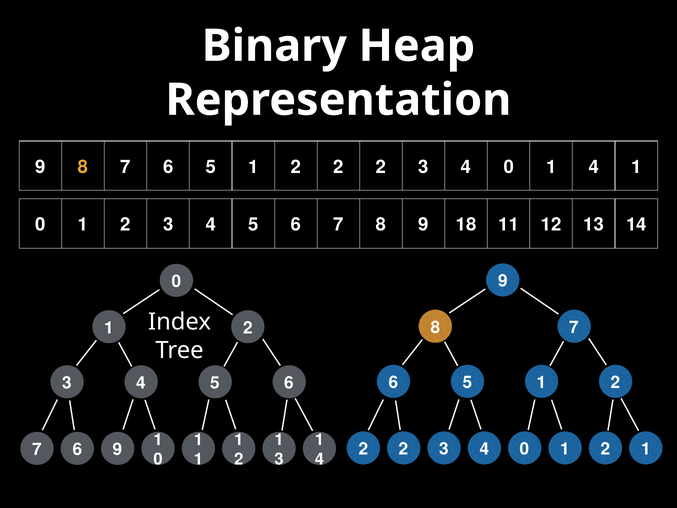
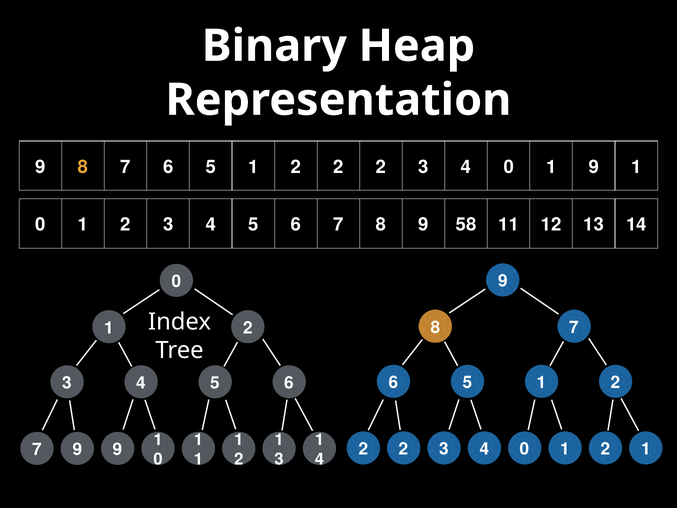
0 1 4: 4 -> 9
18: 18 -> 58
6 at (77, 449): 6 -> 9
